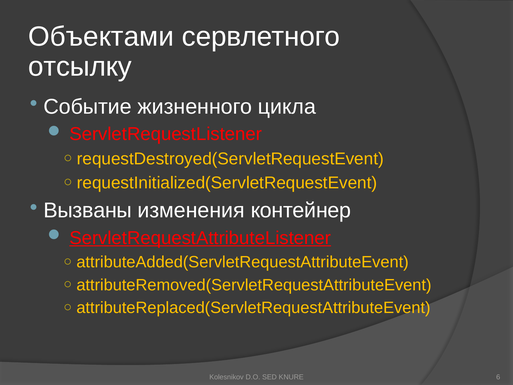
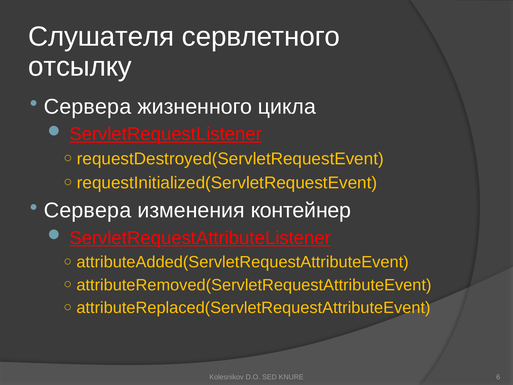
Объектами: Объектами -> Слушателя
Событие at (88, 107): Событие -> Сервера
ServletRequestListener underline: none -> present
Вызваны at (88, 210): Вызваны -> Сервера
